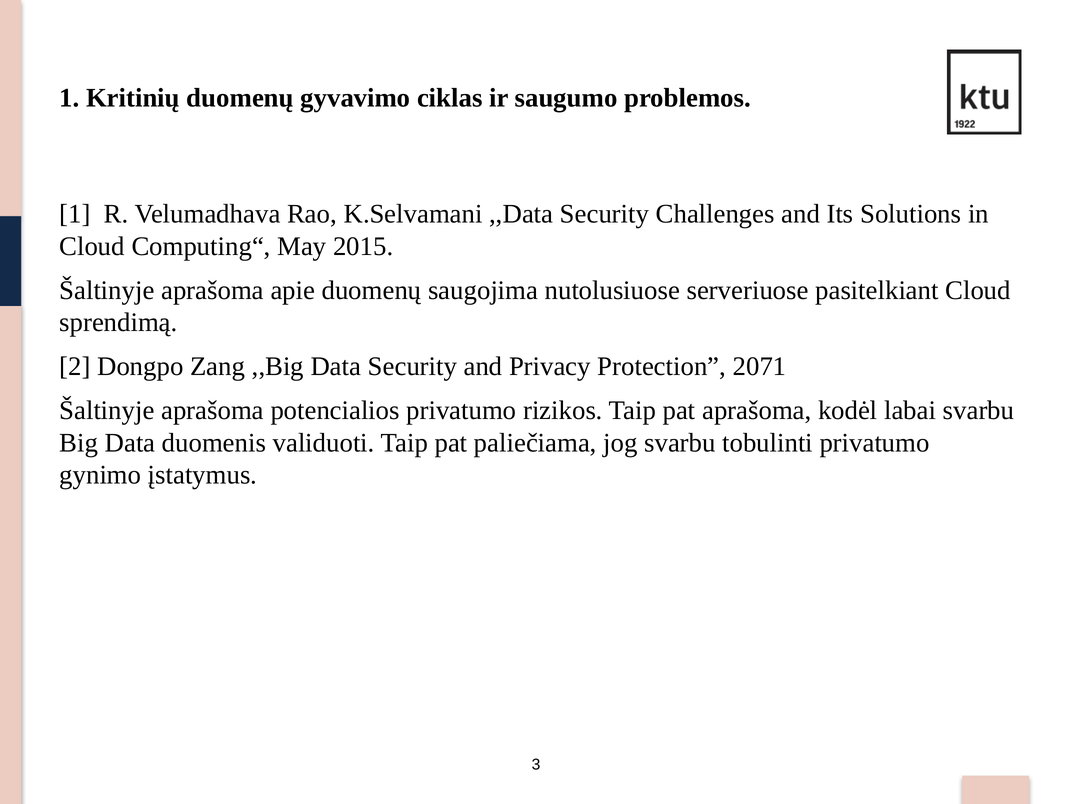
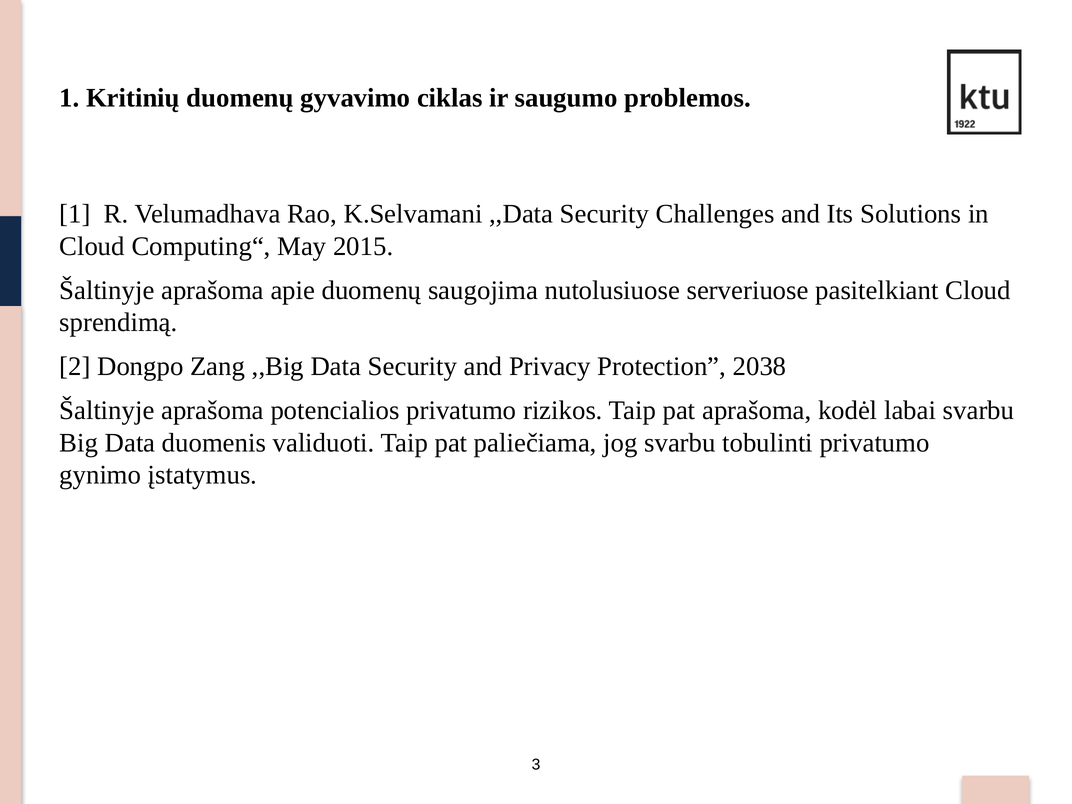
2071: 2071 -> 2038
